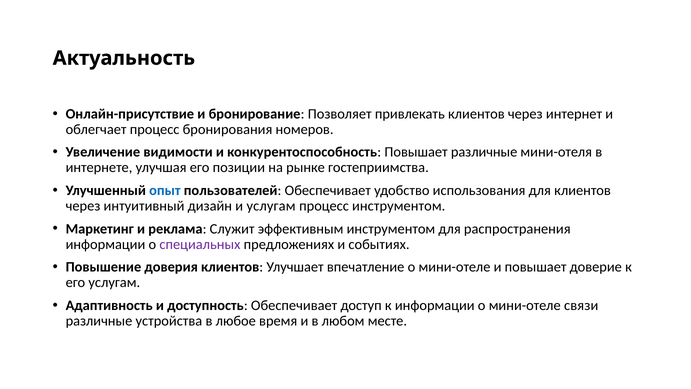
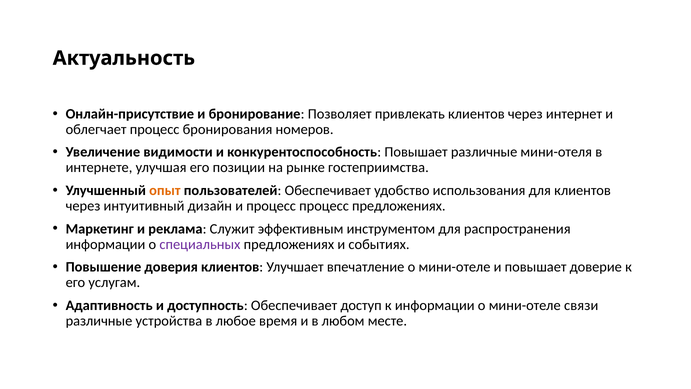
опыт colour: blue -> orange
и услугам: услугам -> процесс
процесс инструментом: инструментом -> предложениях
